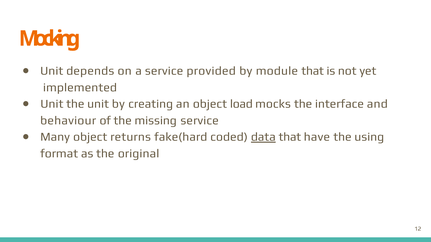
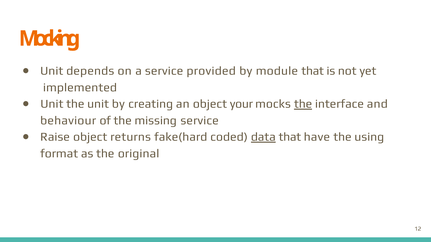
load: load -> your
the at (303, 104) underline: none -> present
Many: Many -> Raise
